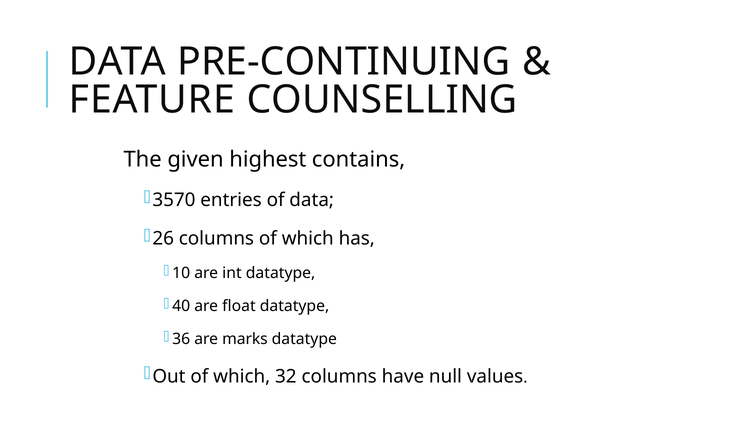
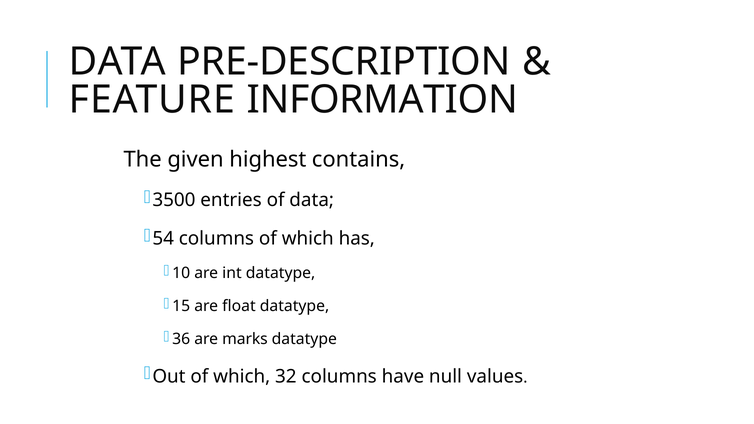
PRE-CONTINUING: PRE-CONTINUING -> PRE-DESCRIPTION
COUNSELLING: COUNSELLING -> INFORMATION
3570: 3570 -> 3500
26: 26 -> 54
40: 40 -> 15
